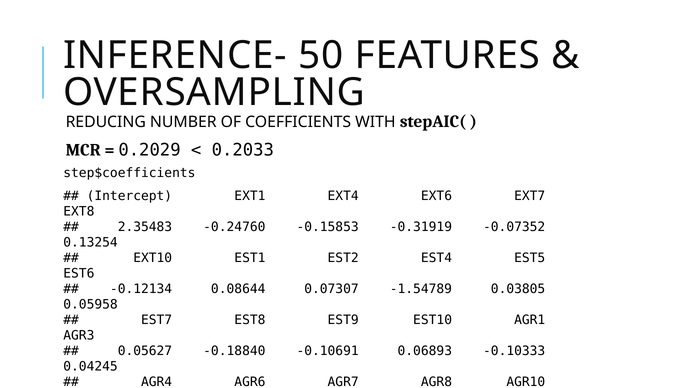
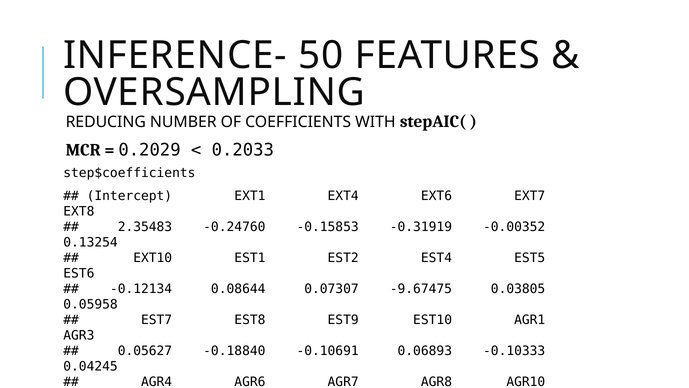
-0.07352: -0.07352 -> -0.00352
-1.54789: -1.54789 -> -9.67475
